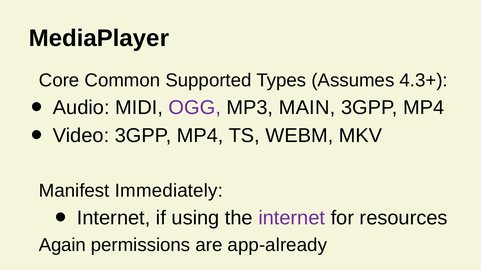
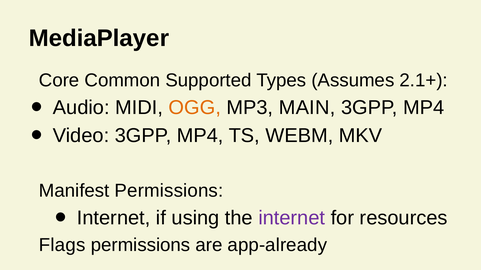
4.3+: 4.3+ -> 2.1+
OGG colour: purple -> orange
Manifest Immediately: Immediately -> Permissions
Again: Again -> Flags
